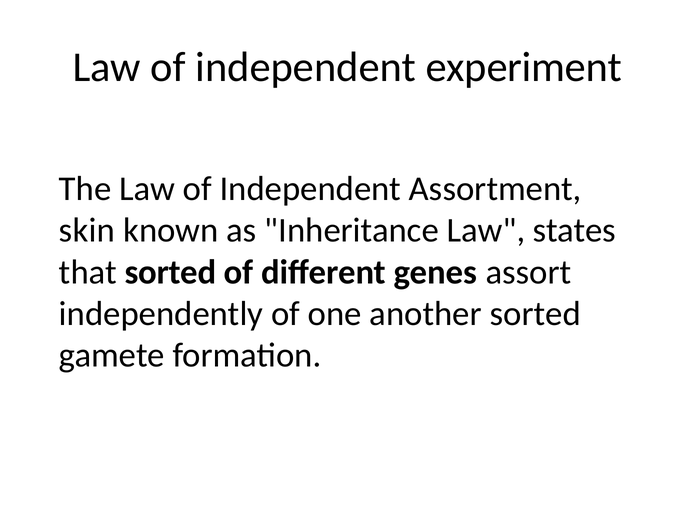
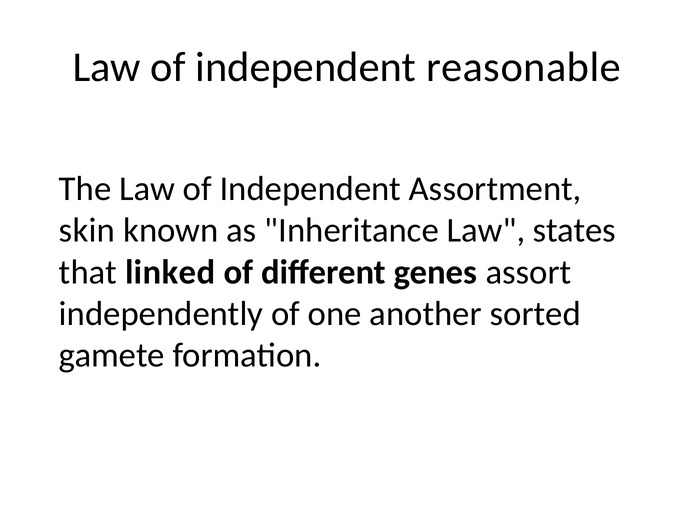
experiment: experiment -> reasonable
that sorted: sorted -> linked
